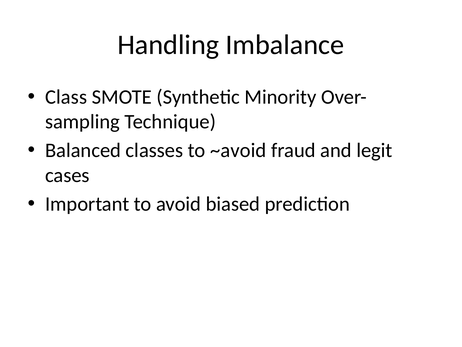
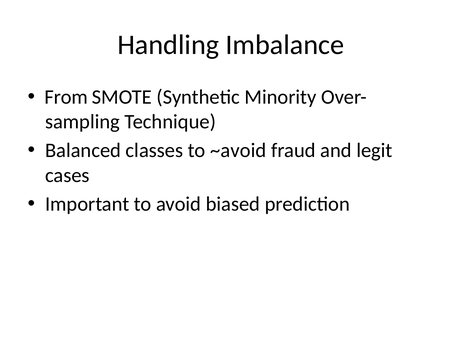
Class: Class -> From
